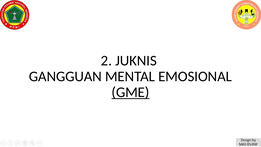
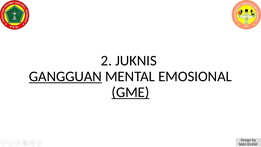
GANGGUAN underline: none -> present
